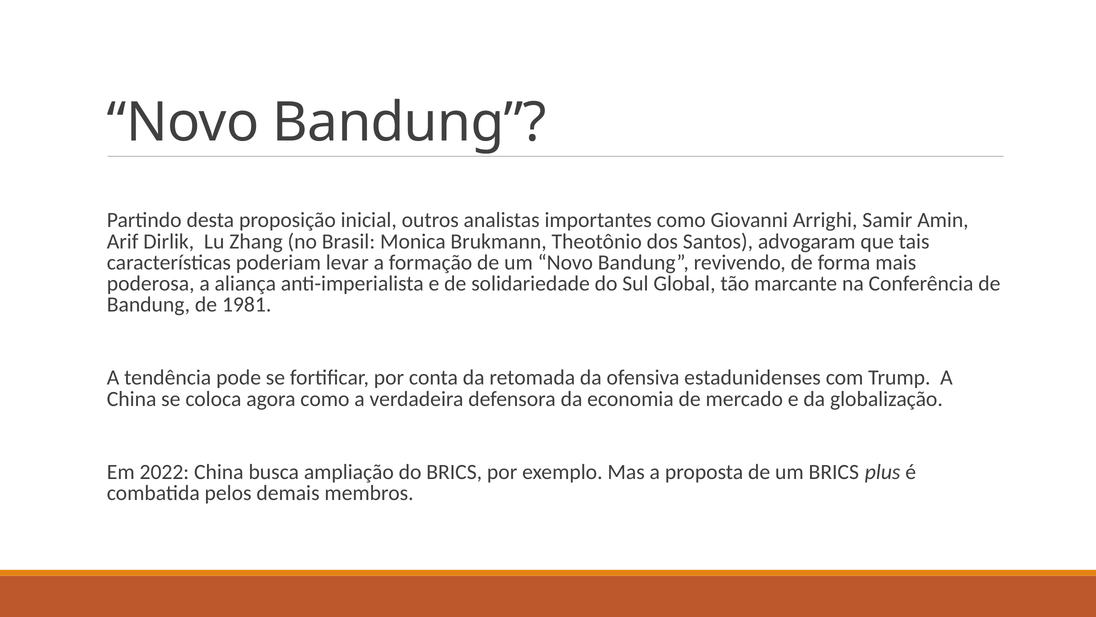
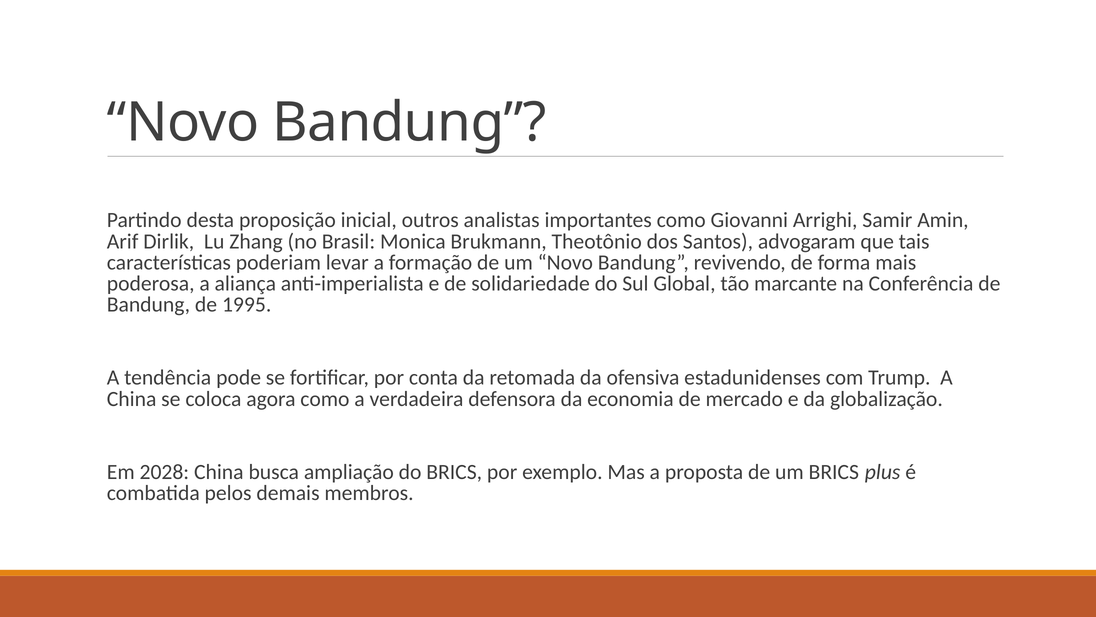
1981: 1981 -> 1995
2022: 2022 -> 2028
